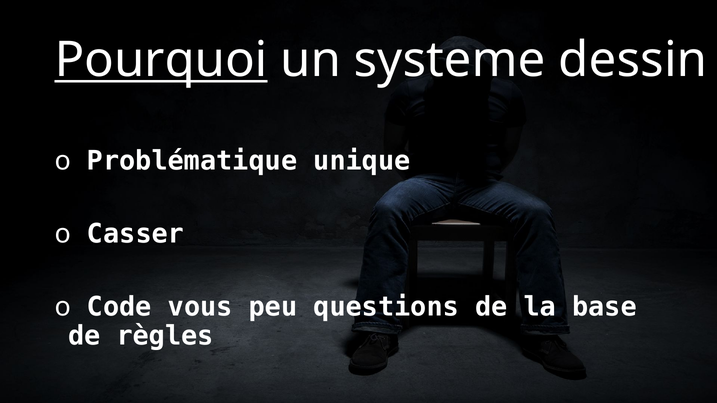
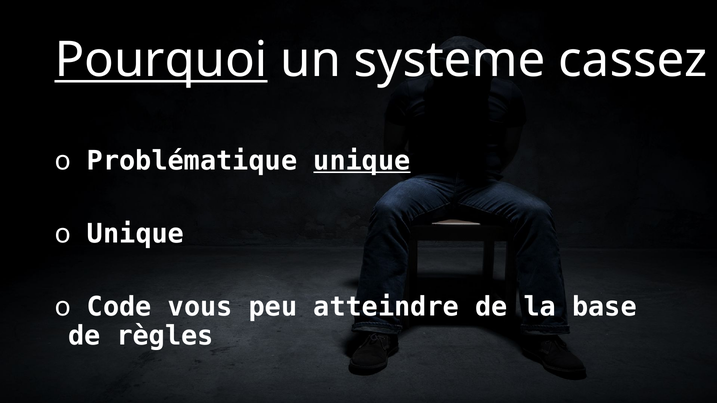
dessin: dessin -> cassez
unique at (362, 161) underline: none -> present
Casser at (136, 234): Casser -> Unique
questions: questions -> atteindre
